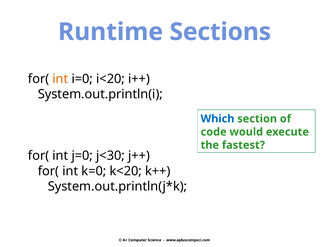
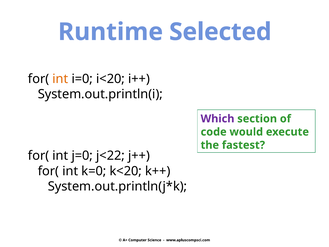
Sections: Sections -> Selected
Which colour: blue -> purple
j<30: j<30 -> j<22
